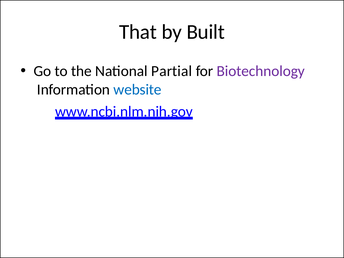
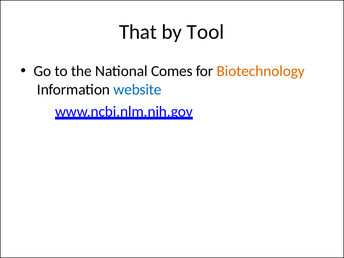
Built: Built -> Tool
Partial: Partial -> Comes
Biotechnology colour: purple -> orange
